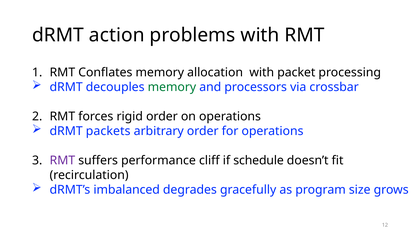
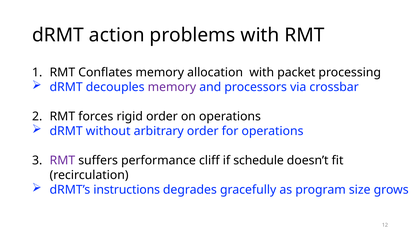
memory at (172, 87) colour: green -> purple
packets: packets -> without
imbalanced: imbalanced -> instructions
